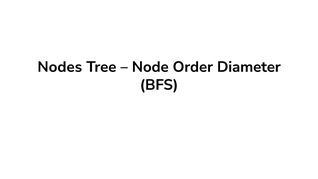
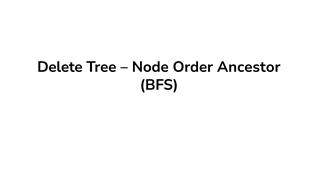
Nodes: Nodes -> Delete
Diameter: Diameter -> Ancestor
